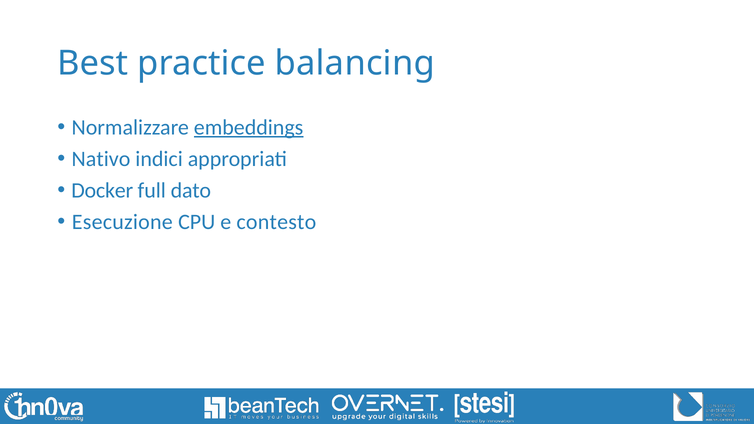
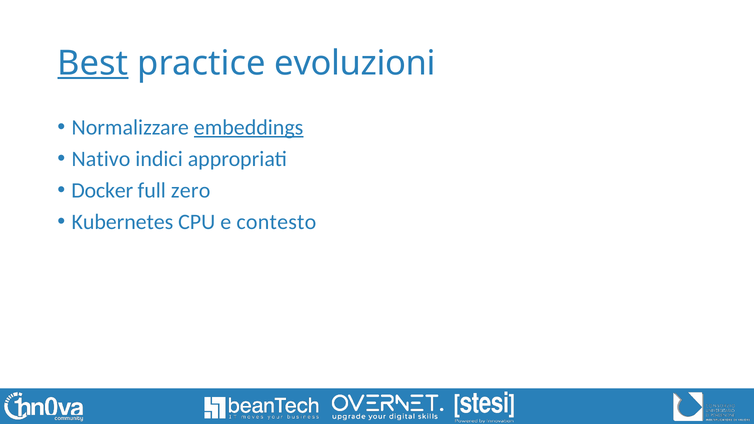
Best underline: none -> present
balancing: balancing -> evoluzioni
dato: dato -> zero
Esecuzione: Esecuzione -> Kubernetes
